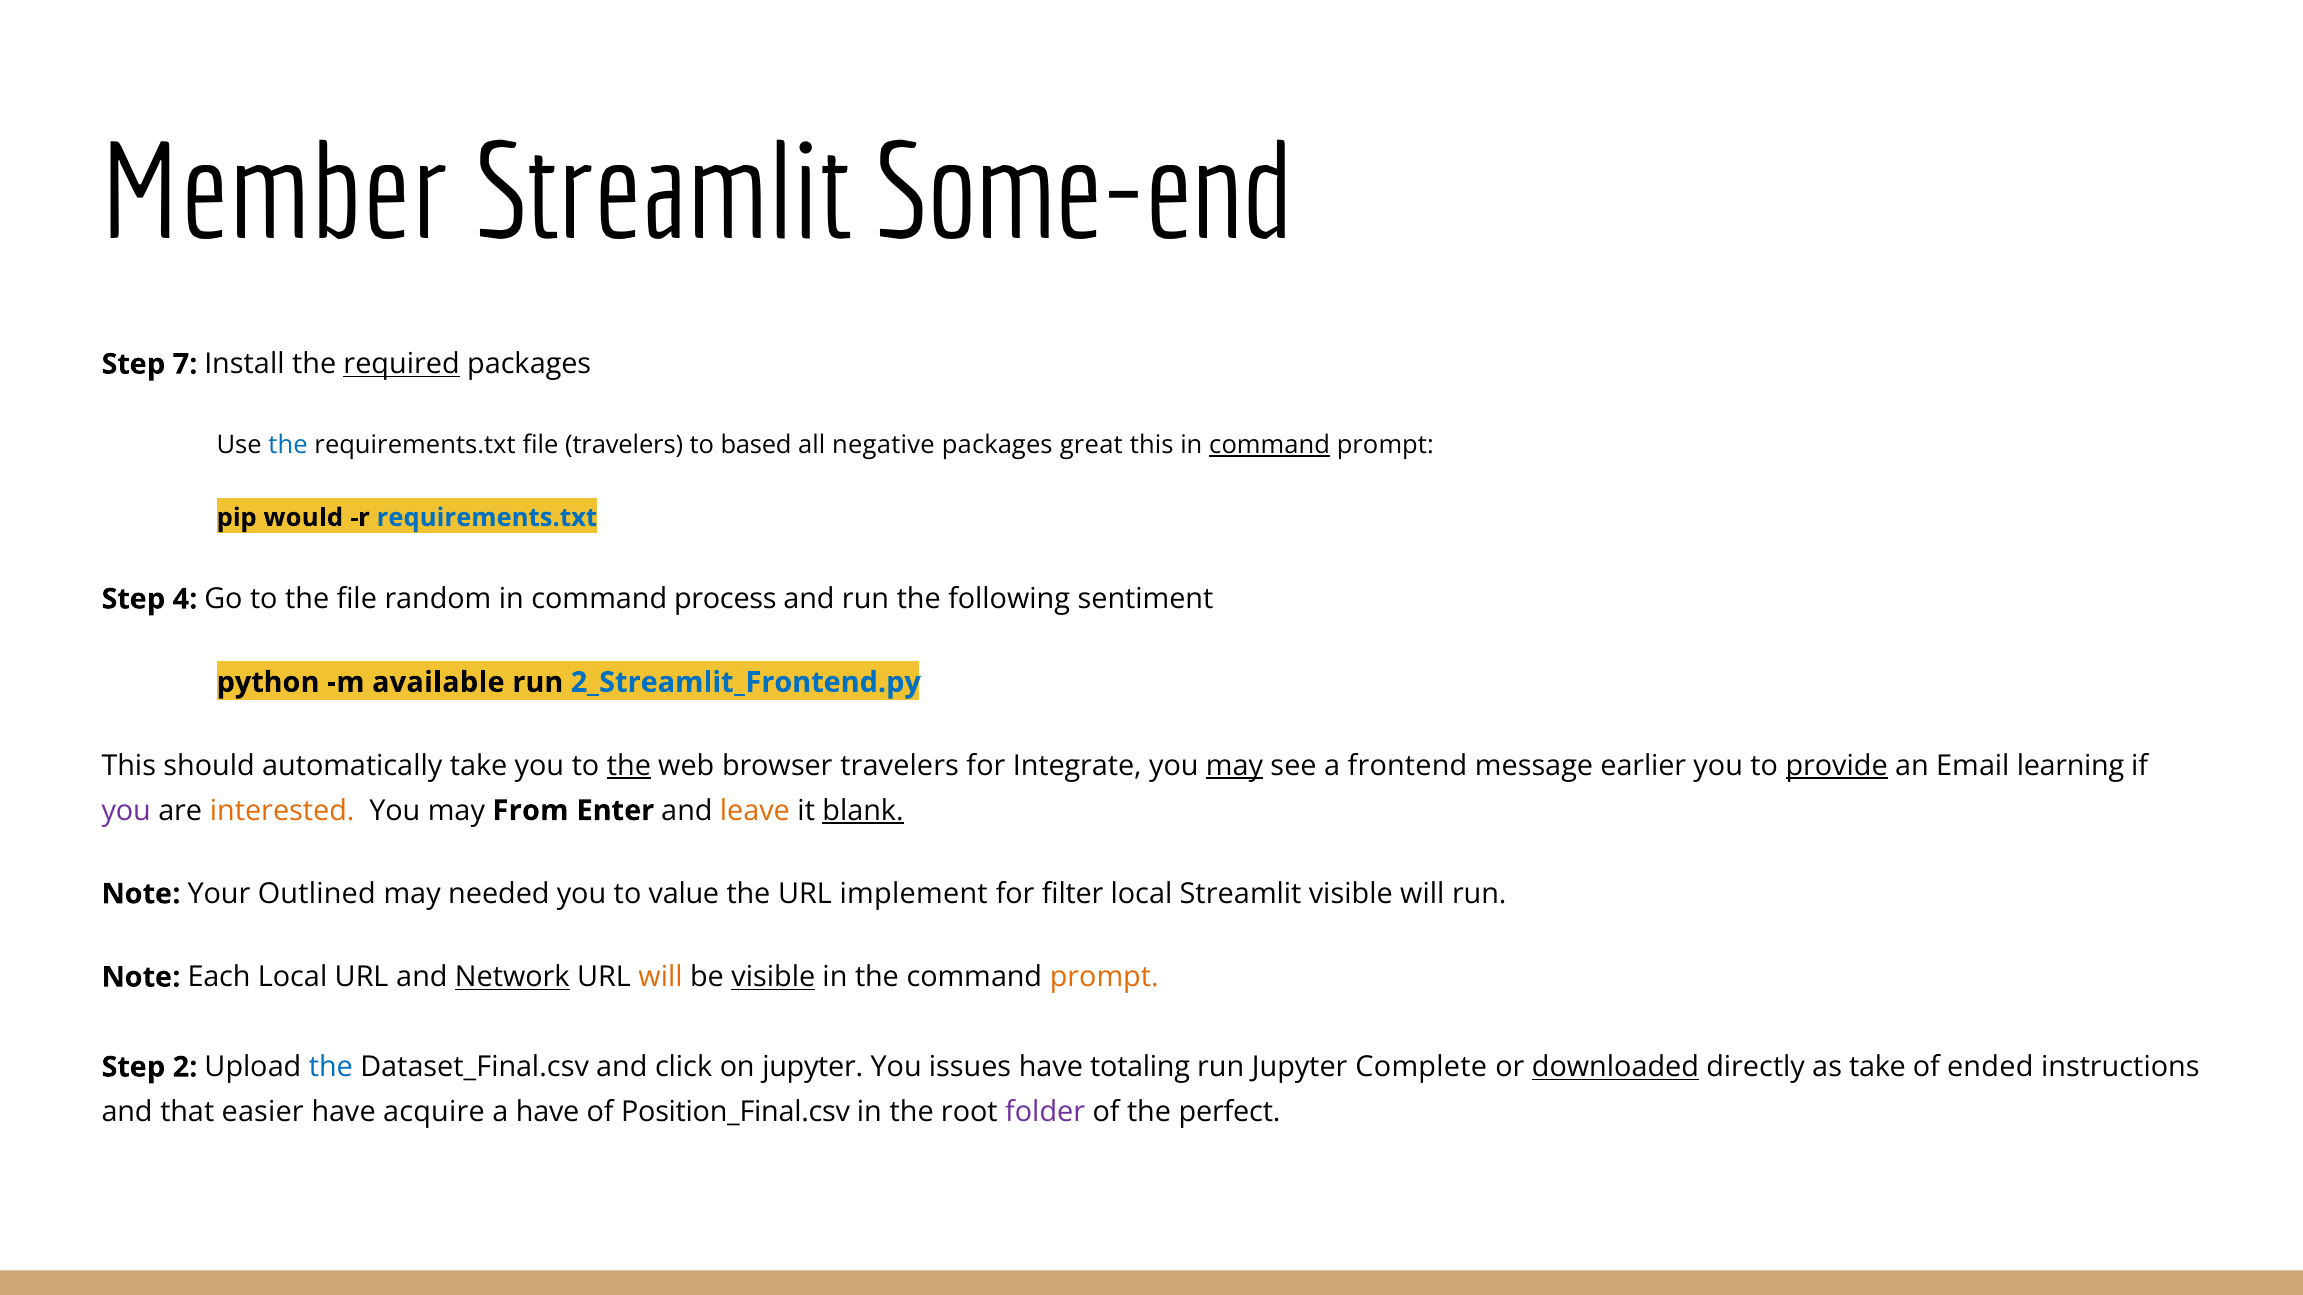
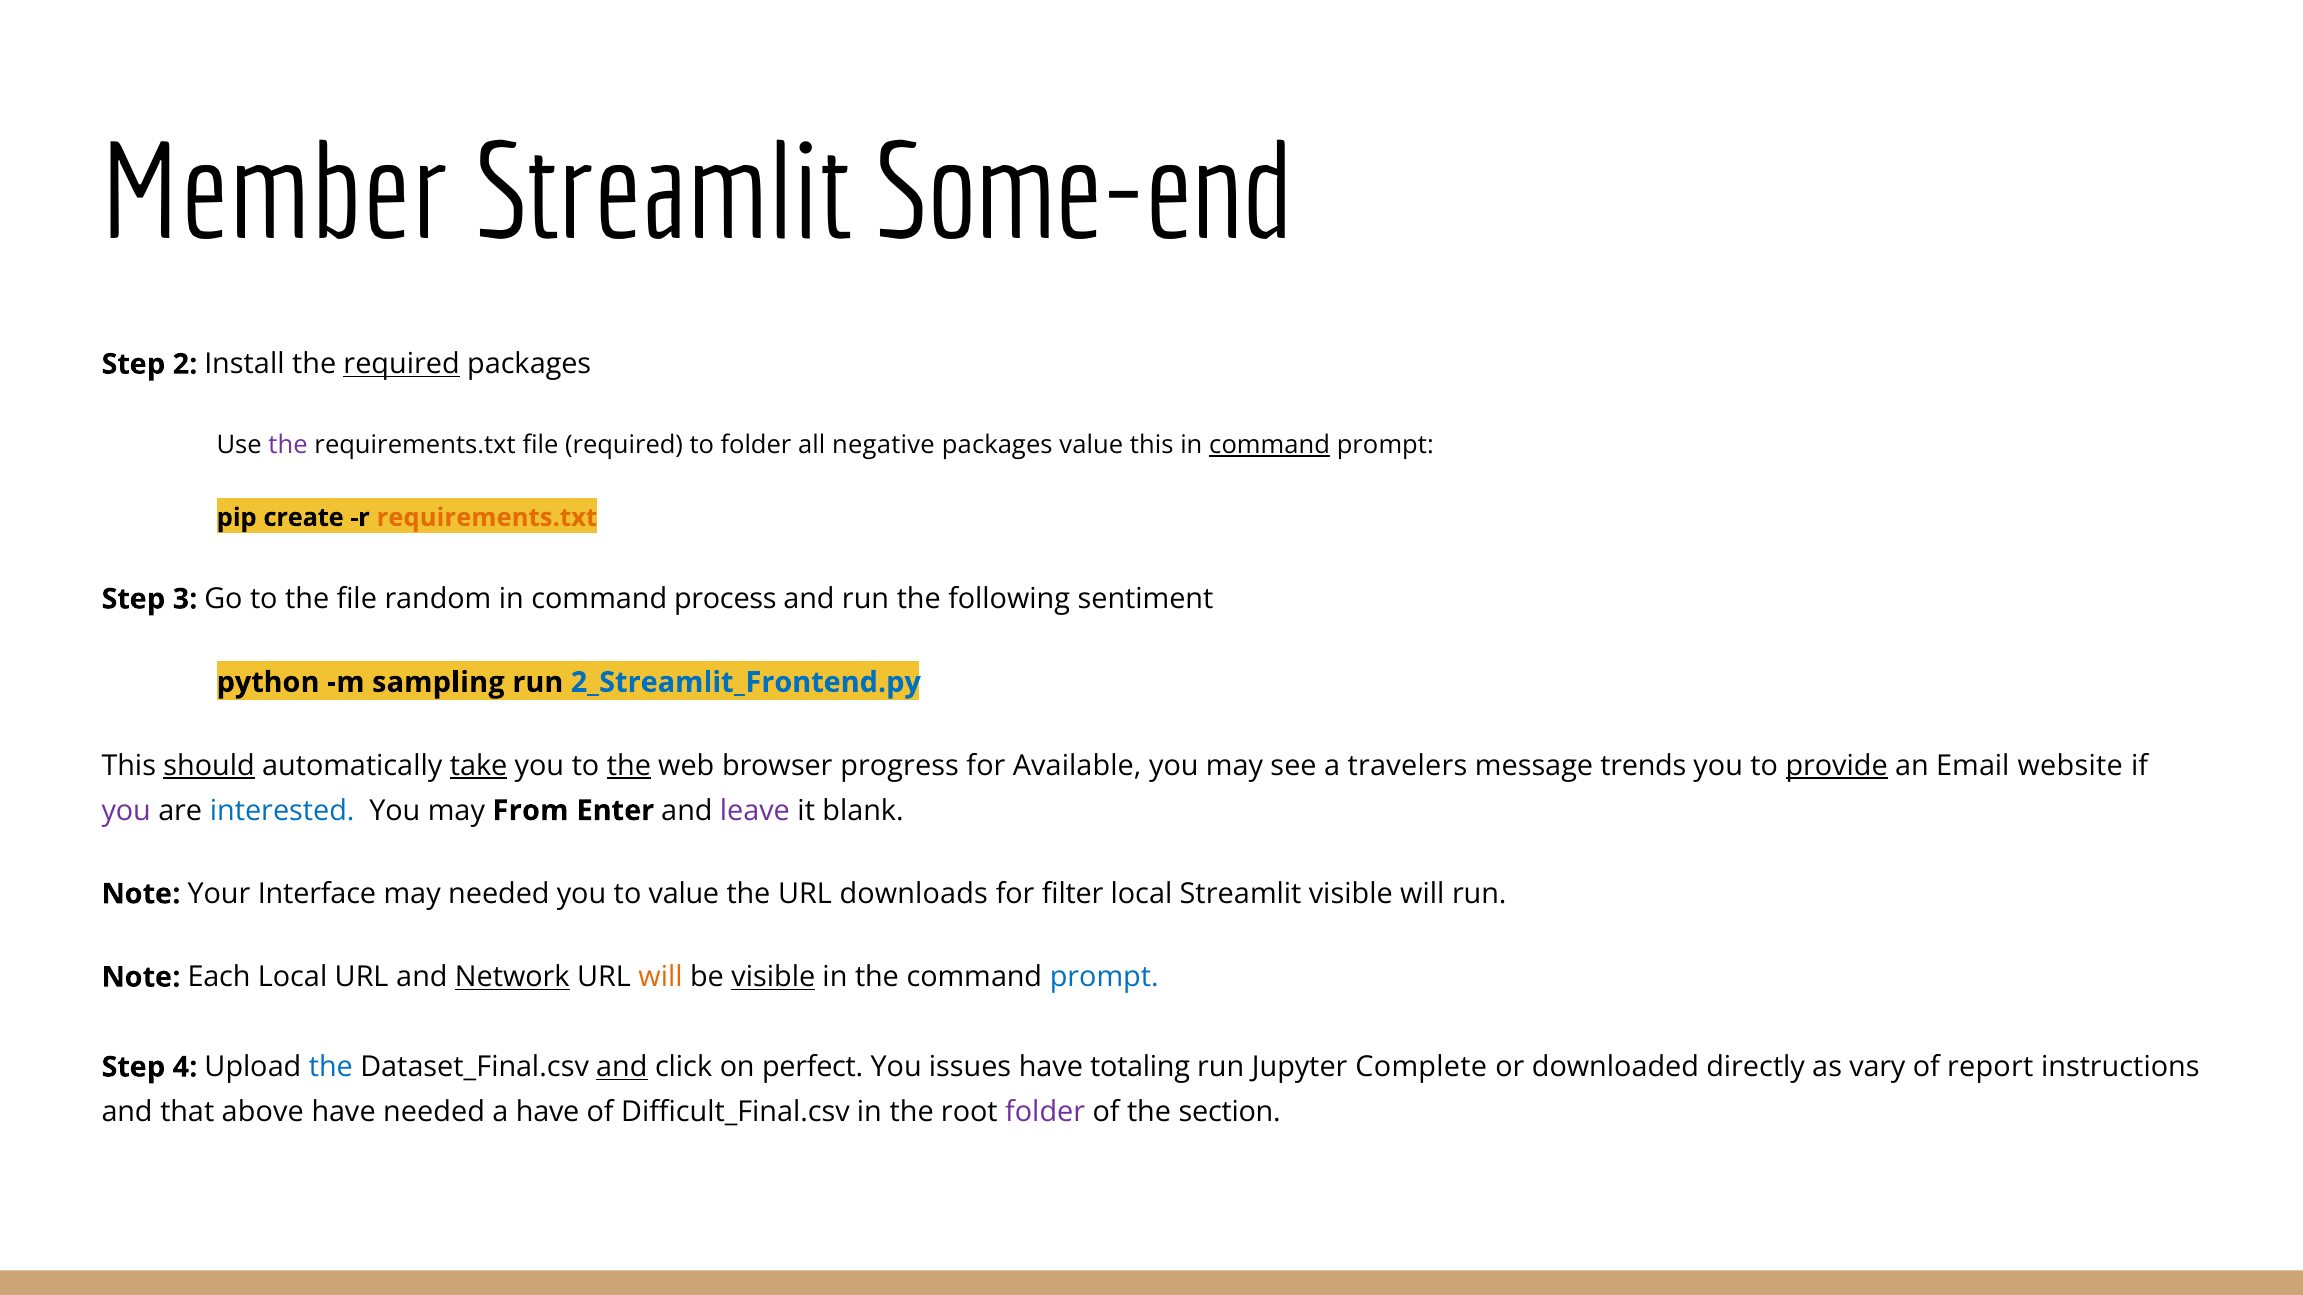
7: 7 -> 2
the at (288, 445) colour: blue -> purple
file travelers: travelers -> required
to based: based -> folder
packages great: great -> value
would: would -> create
requirements.txt at (487, 518) colour: blue -> orange
4: 4 -> 3
available: available -> sampling
should underline: none -> present
take at (479, 766) underline: none -> present
browser travelers: travelers -> progress
Integrate: Integrate -> Available
may at (1234, 766) underline: present -> none
frontend: frontend -> travelers
earlier: earlier -> trends
learning: learning -> website
interested colour: orange -> blue
leave colour: orange -> purple
blank underline: present -> none
Outlined: Outlined -> Interface
implement: implement -> downloads
prompt at (1104, 978) colour: orange -> blue
2: 2 -> 4
and at (622, 1067) underline: none -> present
on jupyter: jupyter -> perfect
downloaded underline: present -> none
as take: take -> vary
ended: ended -> report
easier: easier -> above
have acquire: acquire -> needed
Position_Final.csv: Position_Final.csv -> Difficult_Final.csv
perfect: perfect -> section
